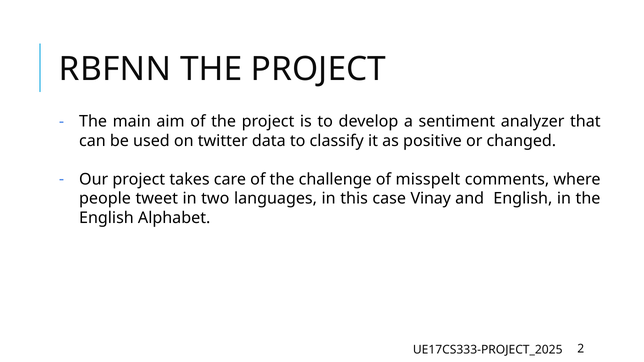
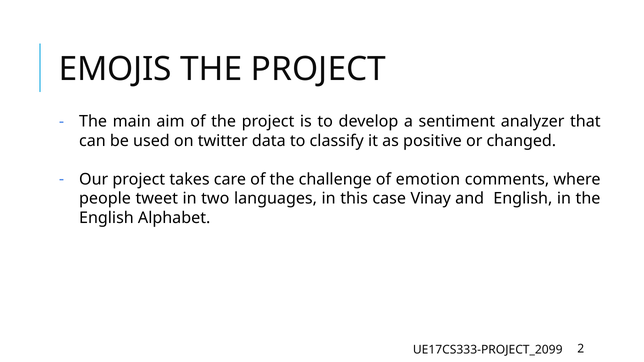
RBFNN: RBFNN -> EMOJIS
misspelt: misspelt -> emotion
UE17CS333-PROJECT_2025: UE17CS333-PROJECT_2025 -> UE17CS333-PROJECT_2099
